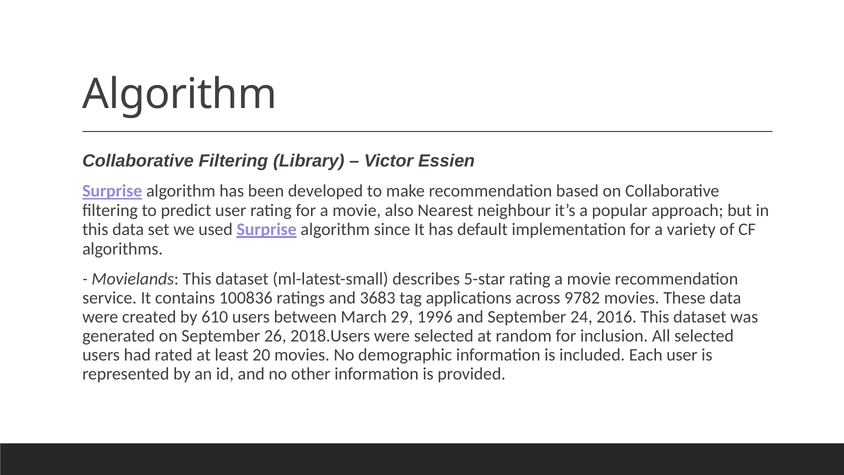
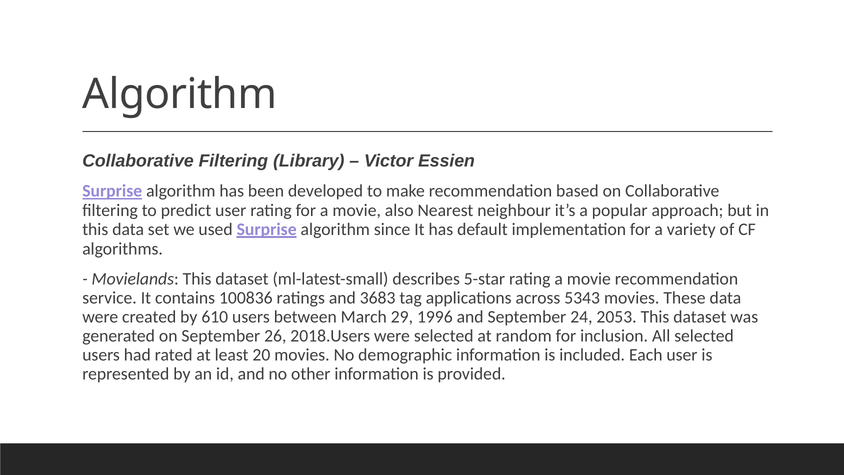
9782: 9782 -> 5343
2016: 2016 -> 2053
